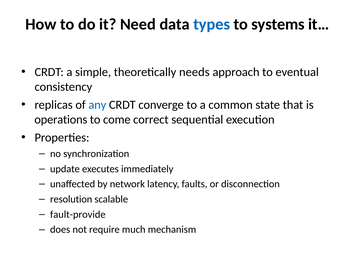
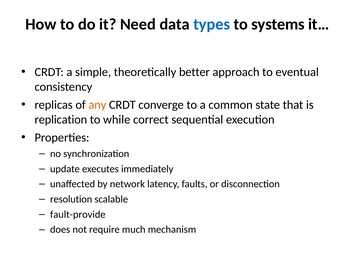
needs: needs -> better
any colour: blue -> orange
operations: operations -> replication
come: come -> while
